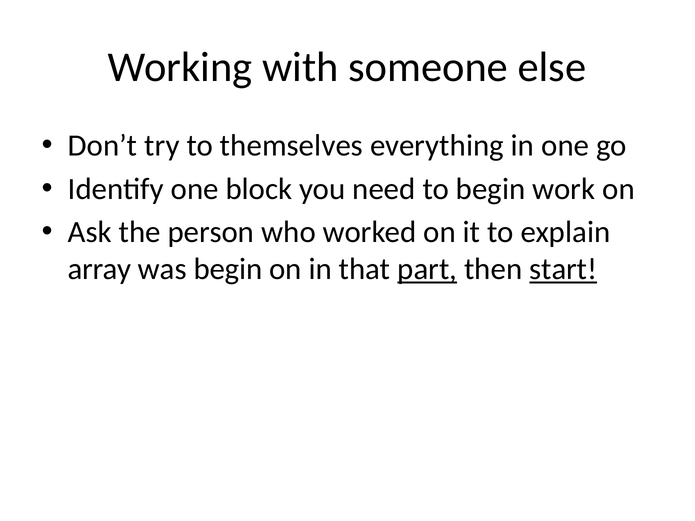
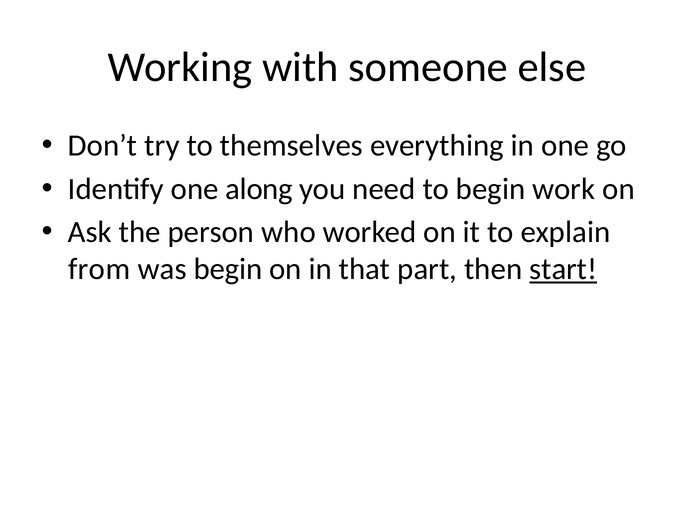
block: block -> along
array: array -> from
part underline: present -> none
